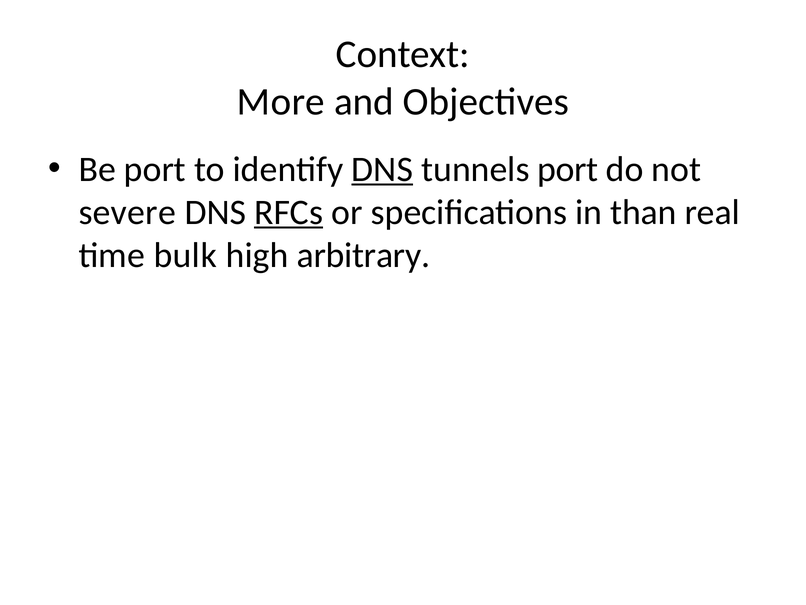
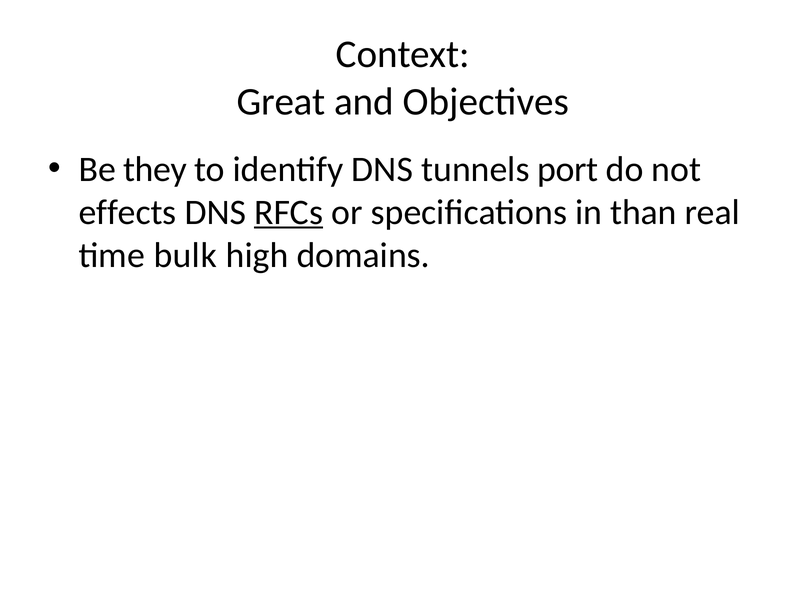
More: More -> Great
Be port: port -> they
DNS at (382, 169) underline: present -> none
severe: severe -> effects
arbitrary: arbitrary -> domains
